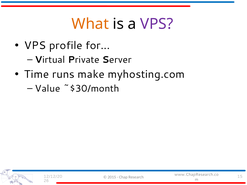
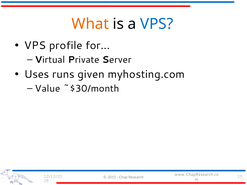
VPS at (157, 24) colour: purple -> blue
Time: Time -> Uses
make: make -> given
